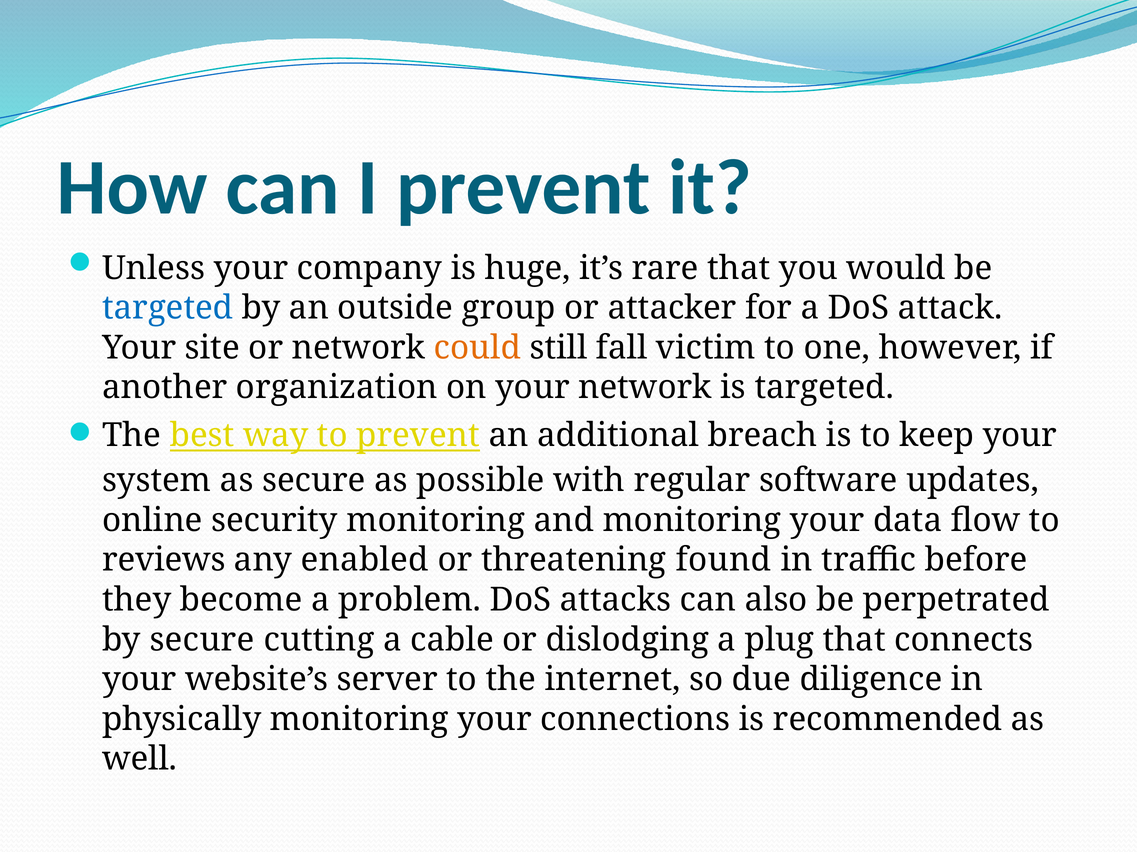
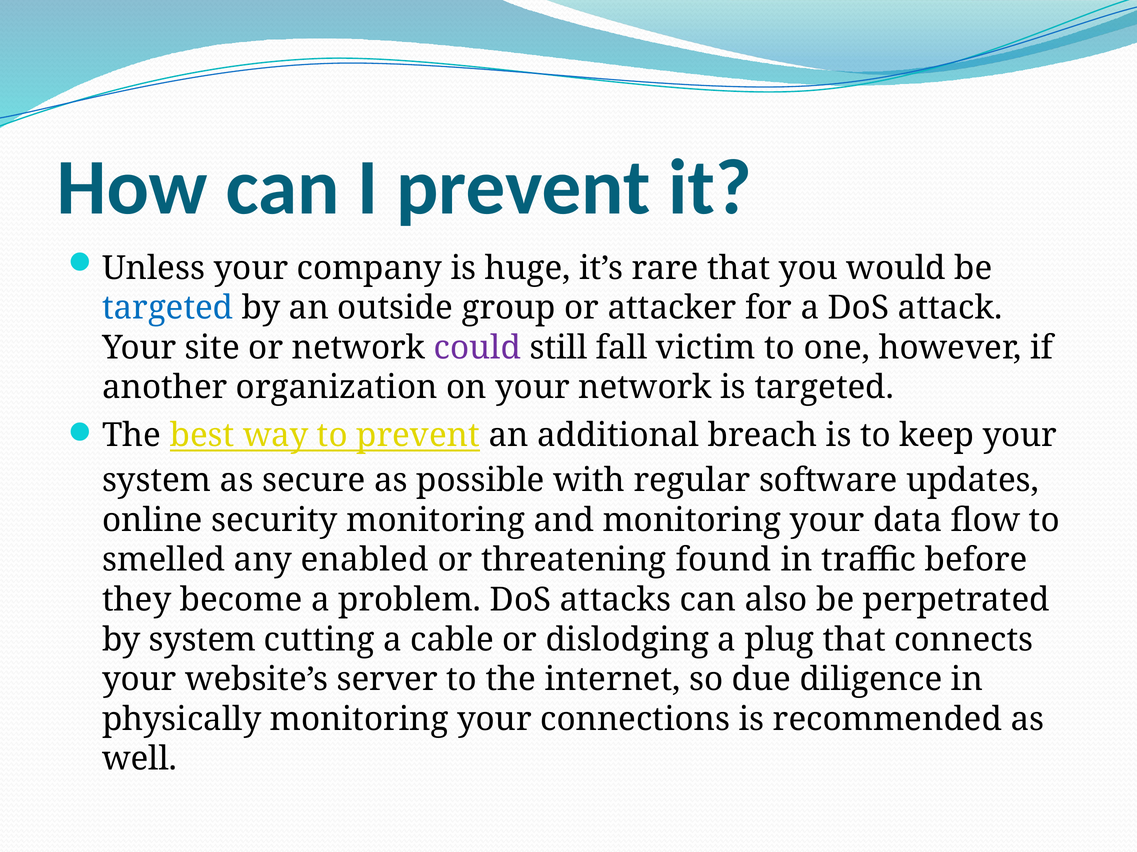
could colour: orange -> purple
reviews: reviews -> smelled
by secure: secure -> system
